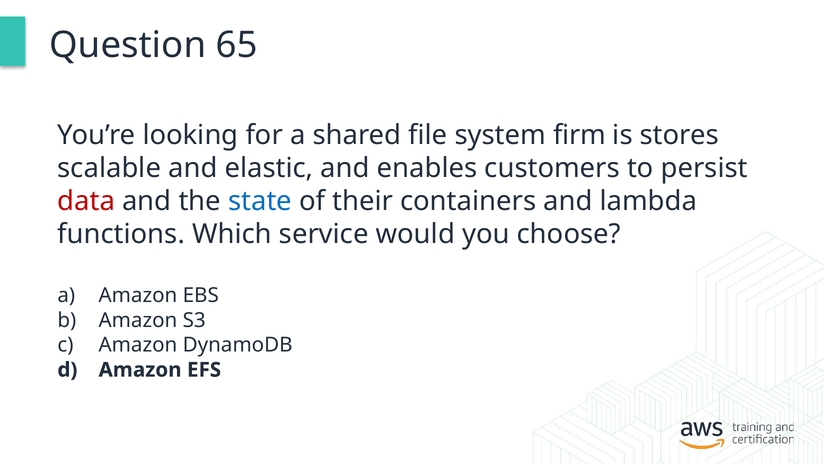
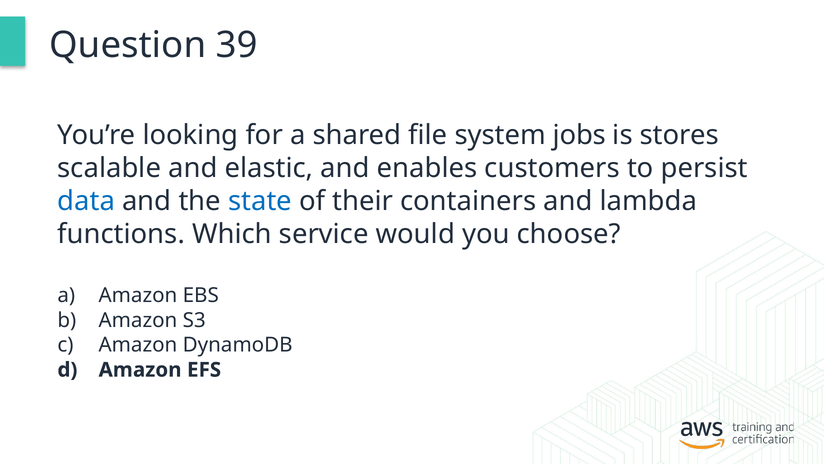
65: 65 -> 39
firm: firm -> jobs
data colour: red -> blue
